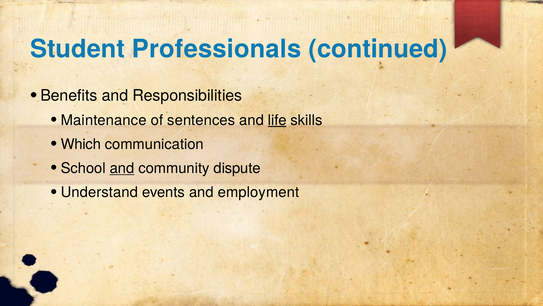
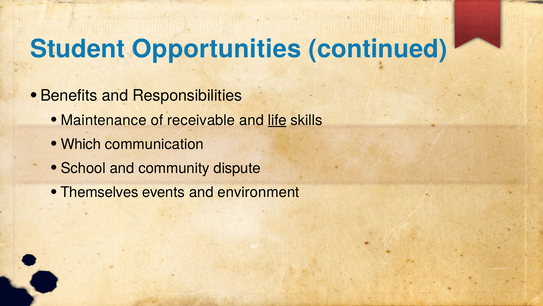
Professionals: Professionals -> Opportunities
sentences: sentences -> receivable
and at (122, 168) underline: present -> none
Understand: Understand -> Themselves
employment: employment -> environment
